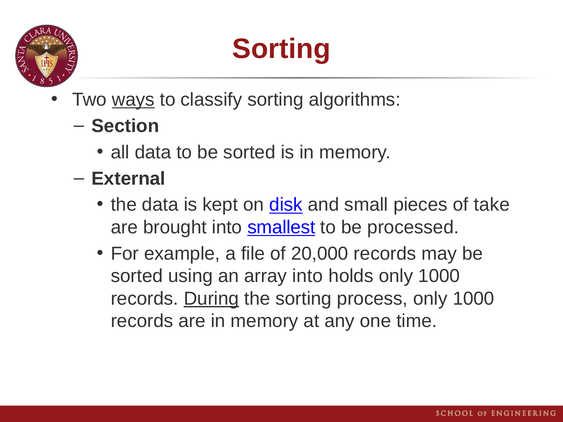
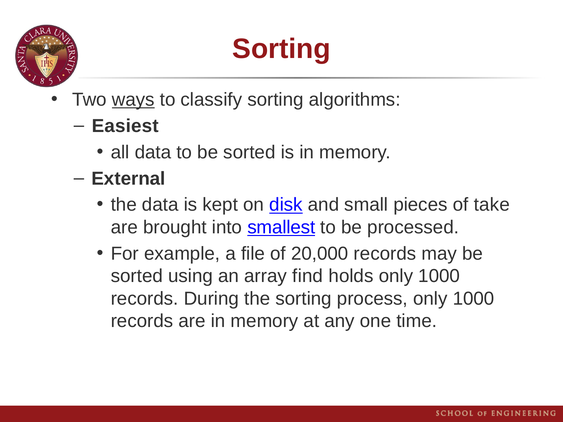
Section: Section -> Easiest
array into: into -> find
During underline: present -> none
